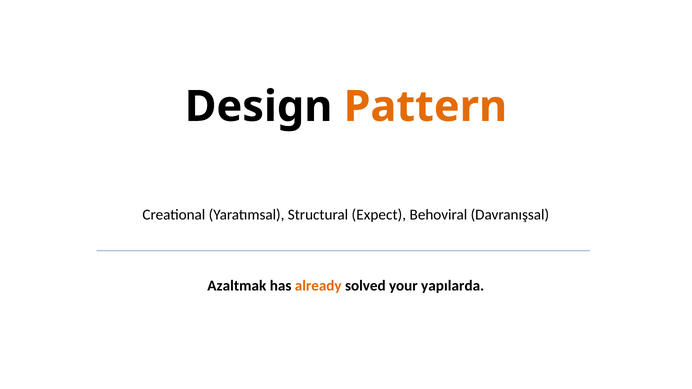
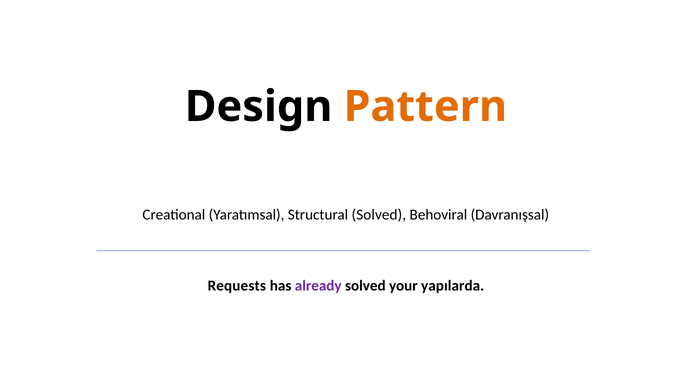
Structural Expect: Expect -> Solved
Azaltmak: Azaltmak -> Requests
already colour: orange -> purple
